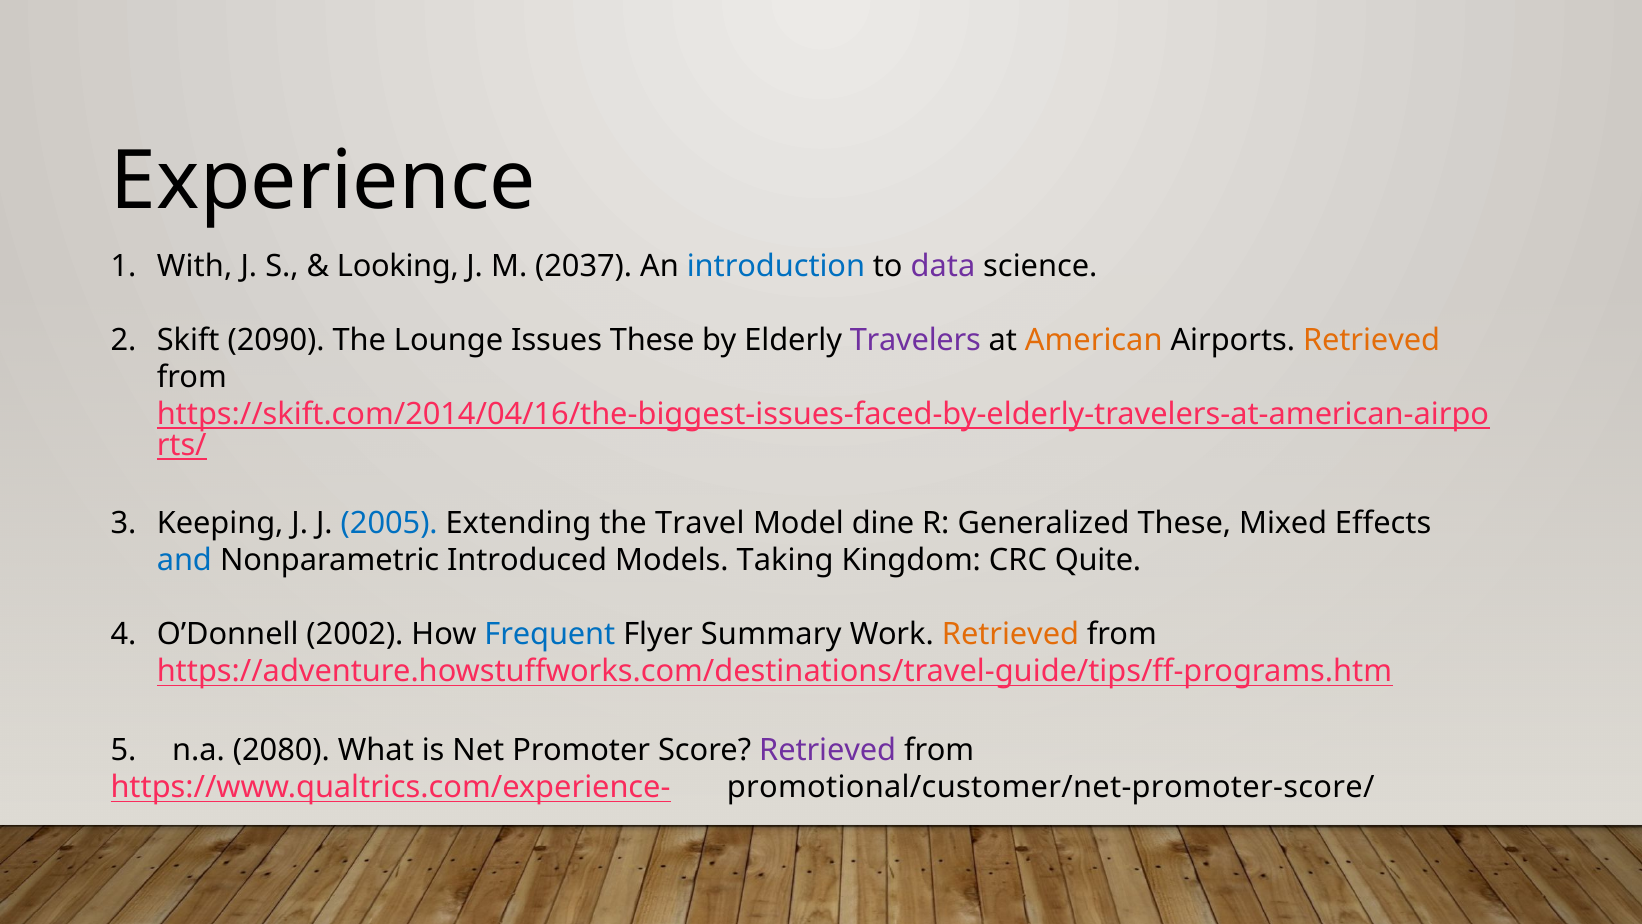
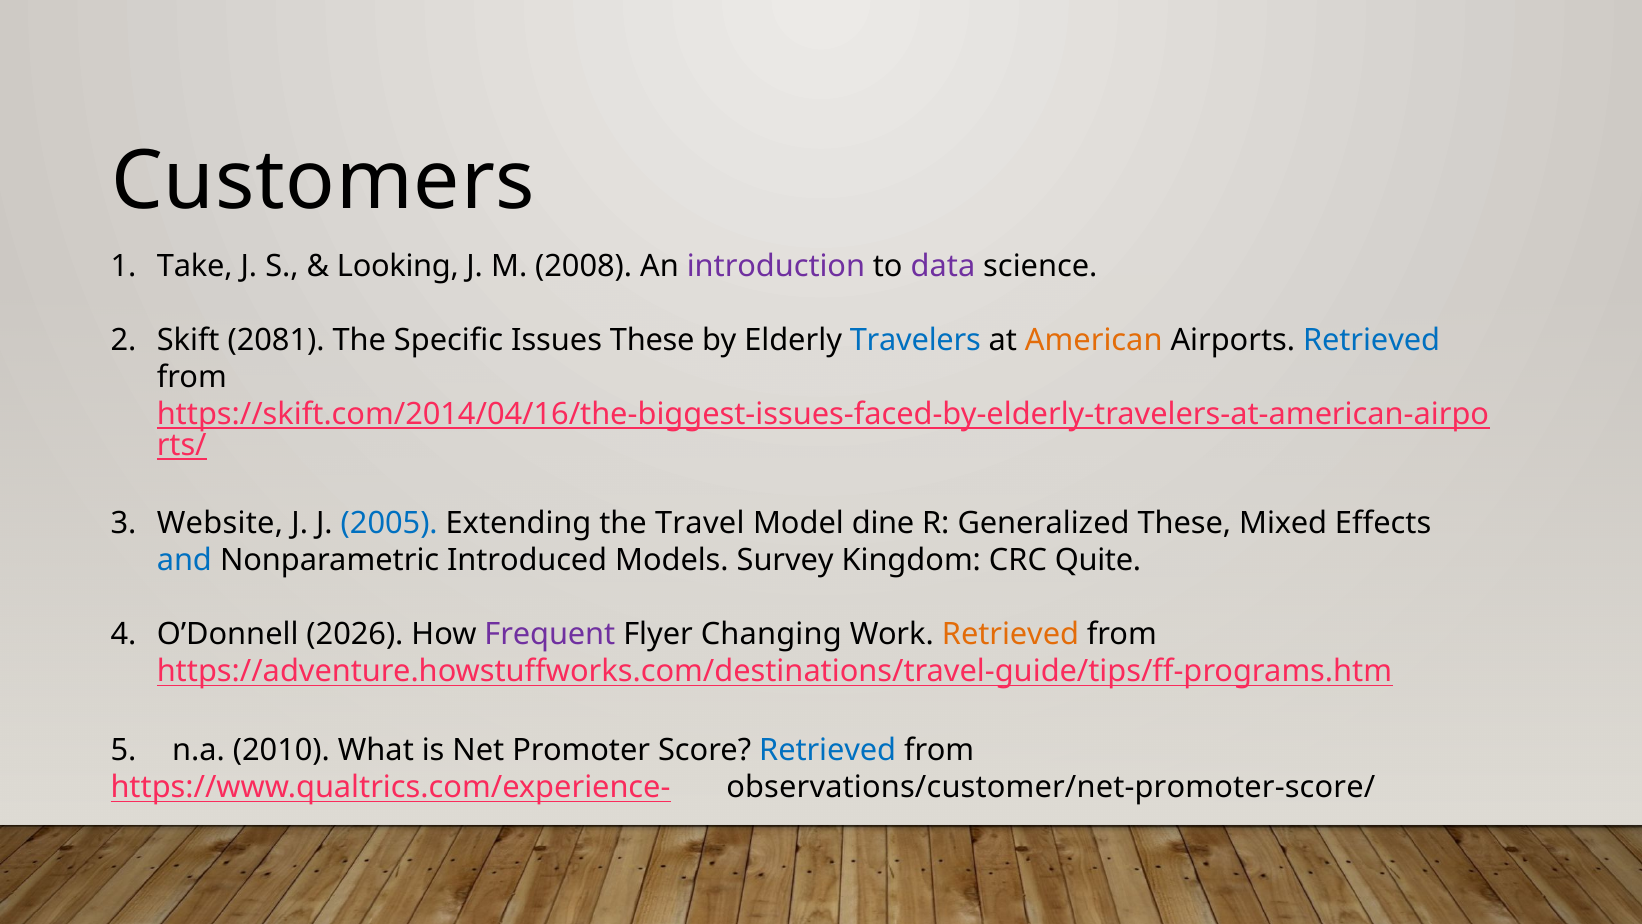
Experience: Experience -> Customers
With: With -> Take
2037: 2037 -> 2008
introduction colour: blue -> purple
2090: 2090 -> 2081
Lounge: Lounge -> Specific
Travelers colour: purple -> blue
Retrieved at (1372, 340) colour: orange -> blue
Keeping: Keeping -> Website
Taking: Taking -> Survey
2002: 2002 -> 2026
Frequent colour: blue -> purple
Summary: Summary -> Changing
2080: 2080 -> 2010
Retrieved at (828, 750) colour: purple -> blue
promotional/customer/net-promoter-score/: promotional/customer/net-promoter-score/ -> observations/customer/net-promoter-score/
